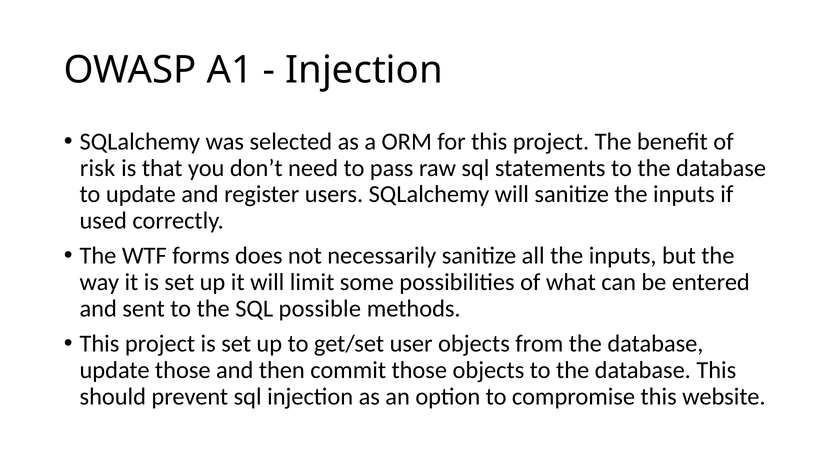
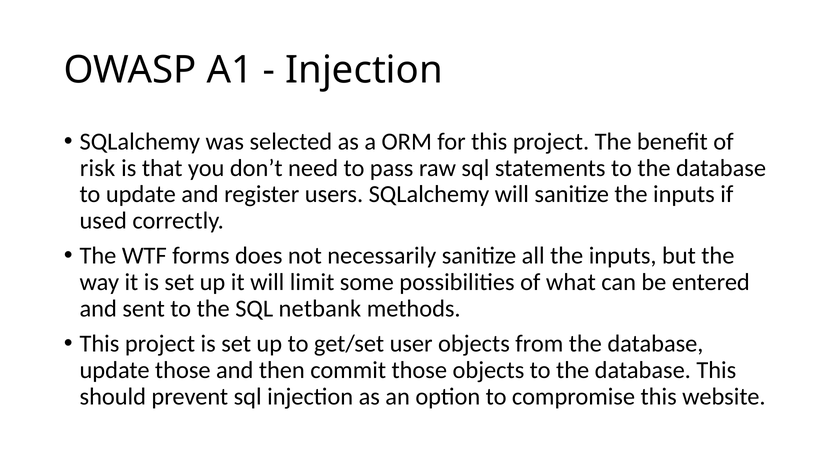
possible: possible -> netbank
